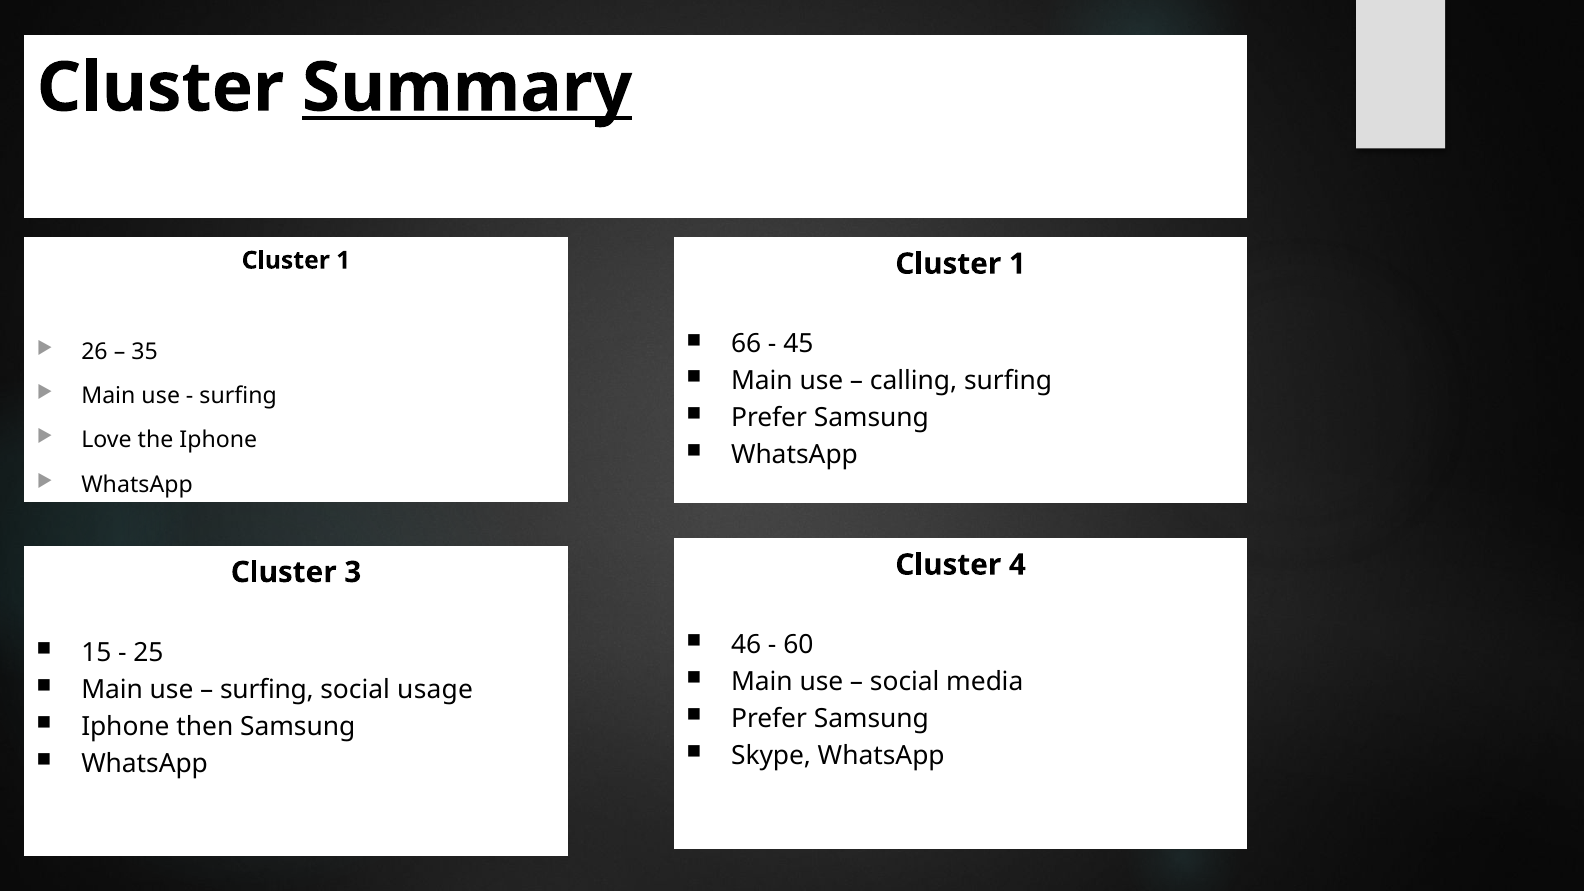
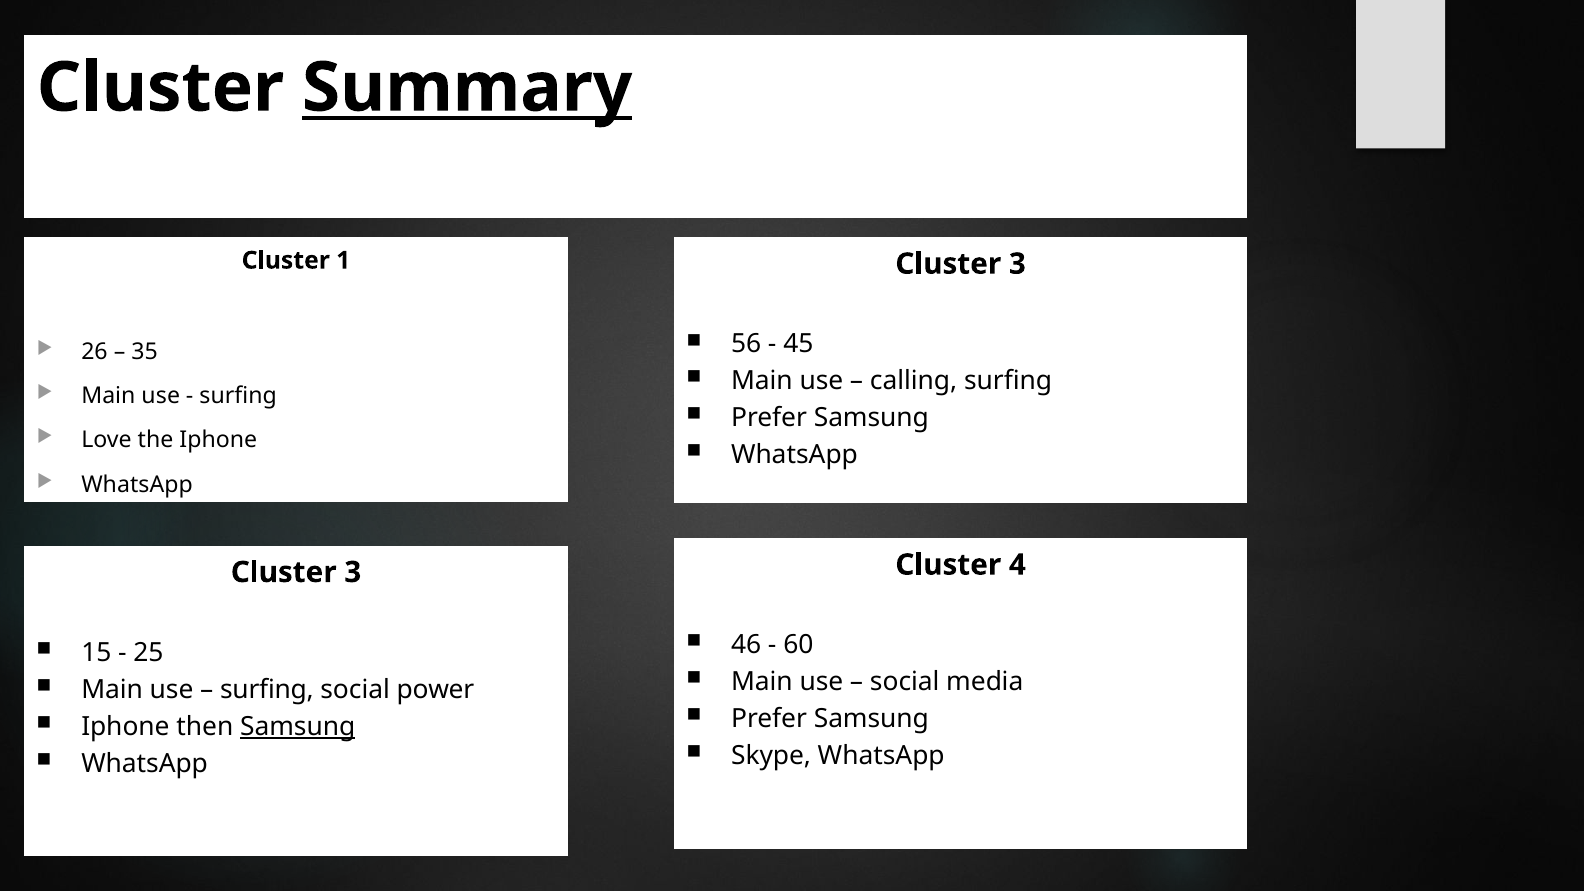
1 at (1017, 264): 1 -> 3
66: 66 -> 56
usage: usage -> power
Samsung at (298, 726) underline: none -> present
